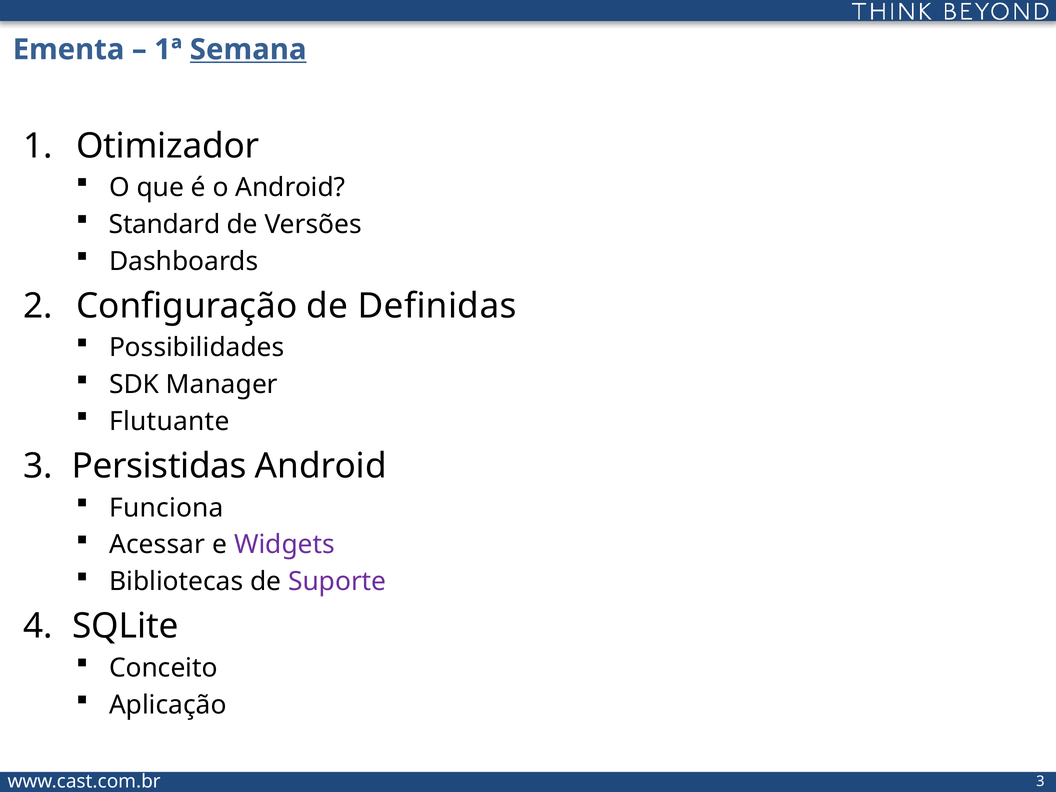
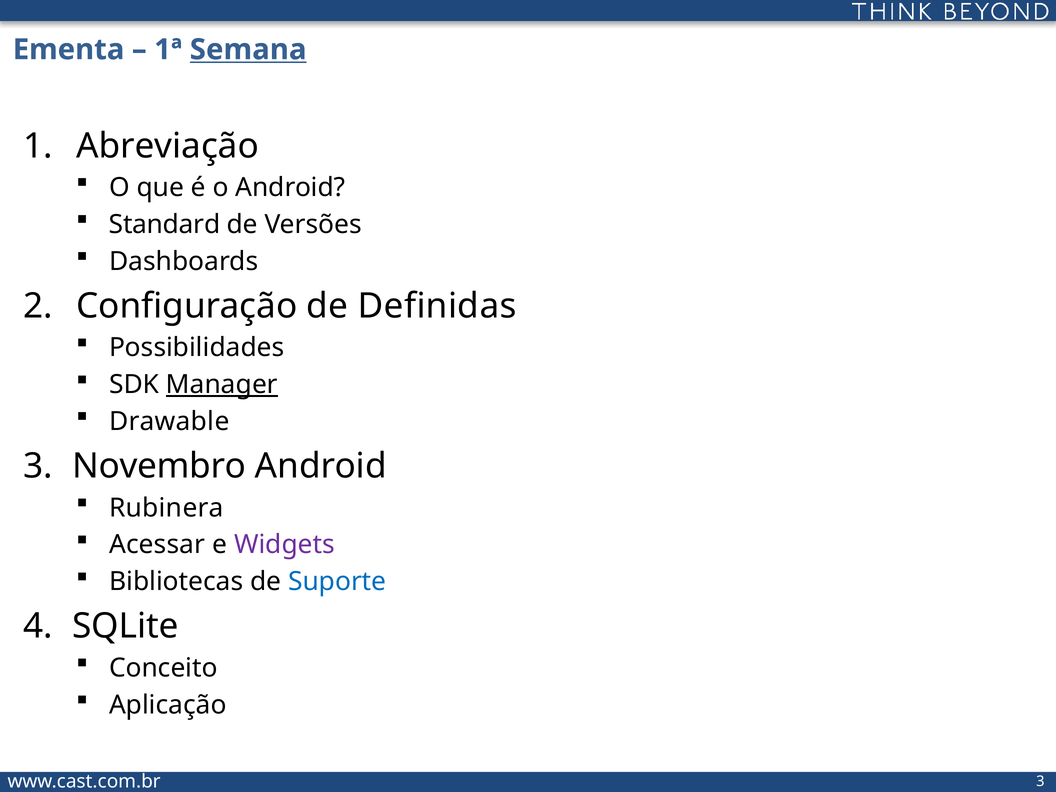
Otimizador: Otimizador -> Abreviação
Manager underline: none -> present
Flutuante: Flutuante -> Drawable
Persistidas: Persistidas -> Novembro
Funciona: Funciona -> Rubinera
Suporte colour: purple -> blue
